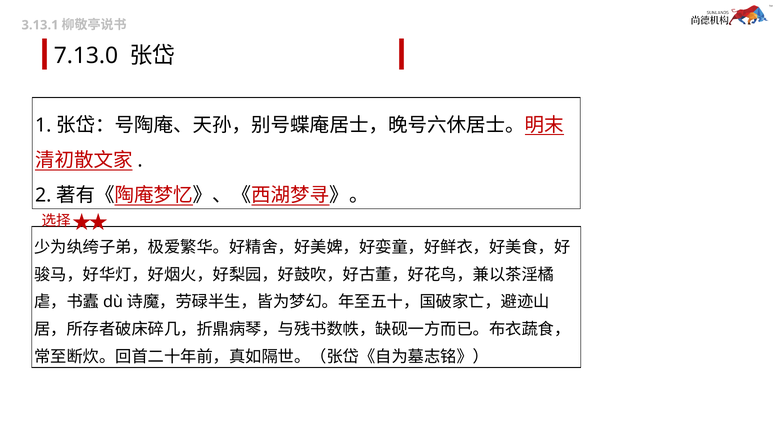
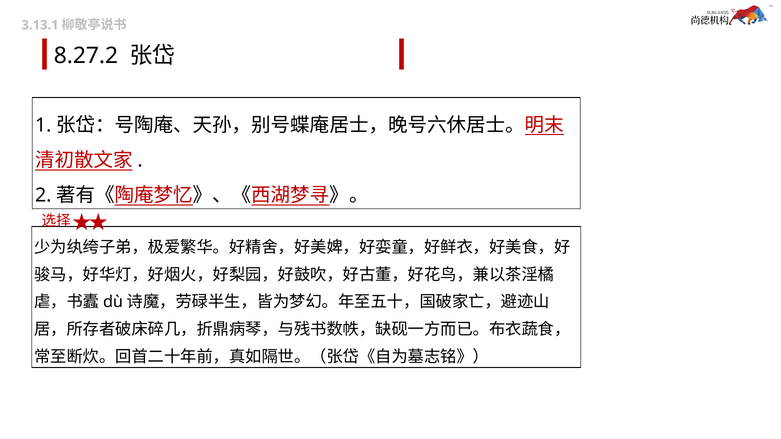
7.13.0: 7.13.0 -> 8.27.2
